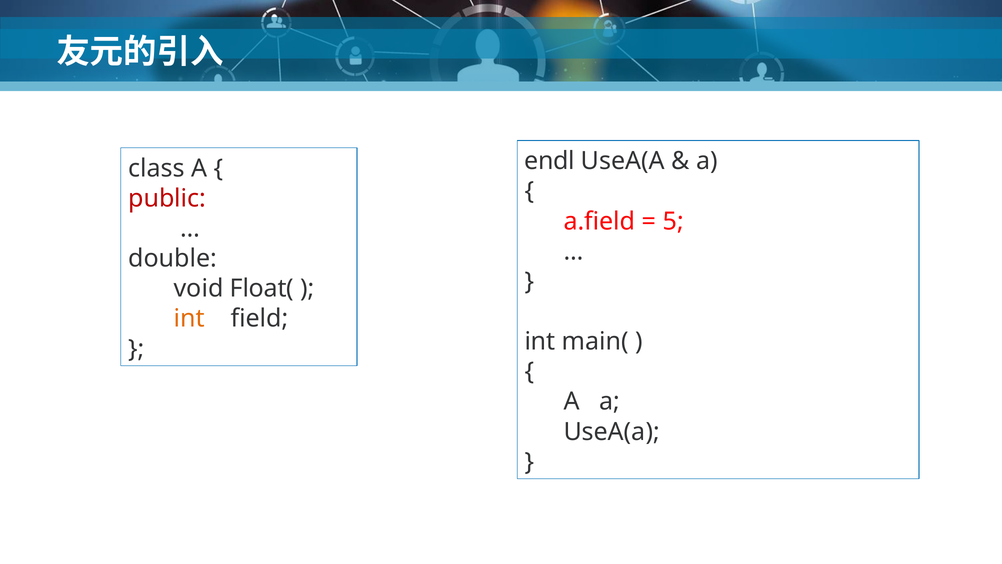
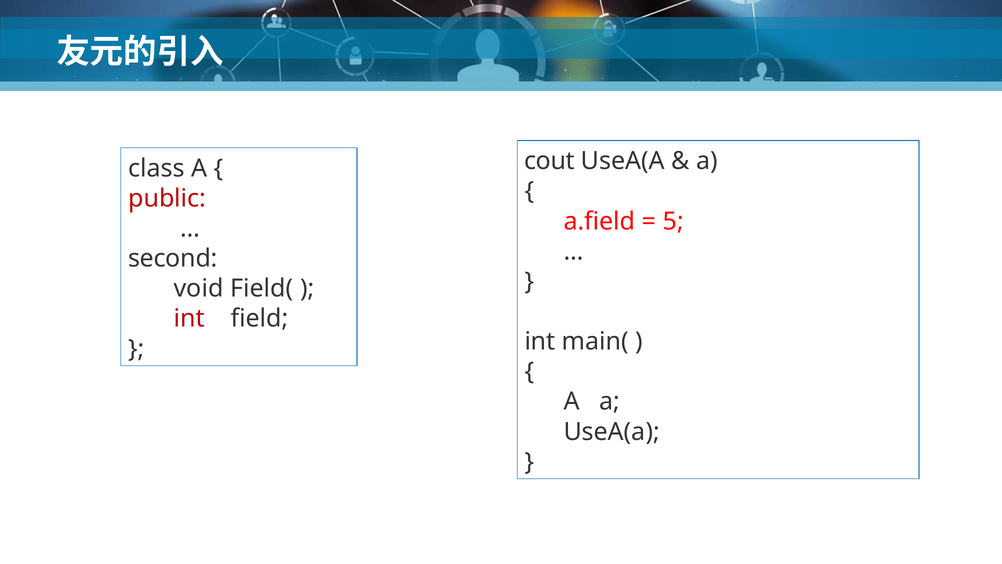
endl: endl -> cout
double: double -> second
Float(: Float( -> Field(
int at (189, 318) colour: orange -> red
